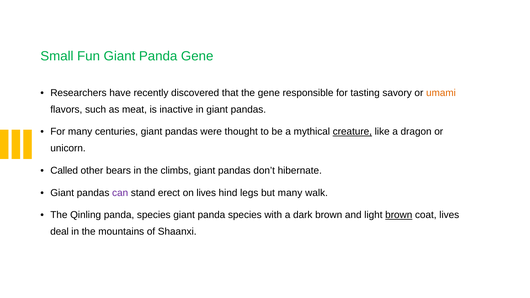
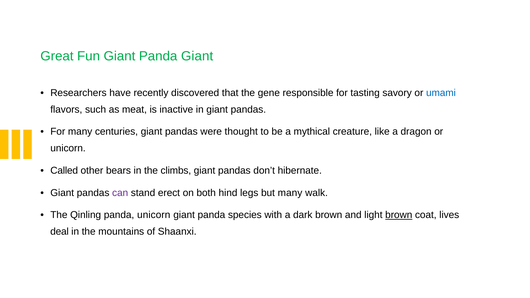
Small: Small -> Great
Panda Gene: Gene -> Giant
umami colour: orange -> blue
creature underline: present -> none
on lives: lives -> both
Qinling panda species: species -> unicorn
